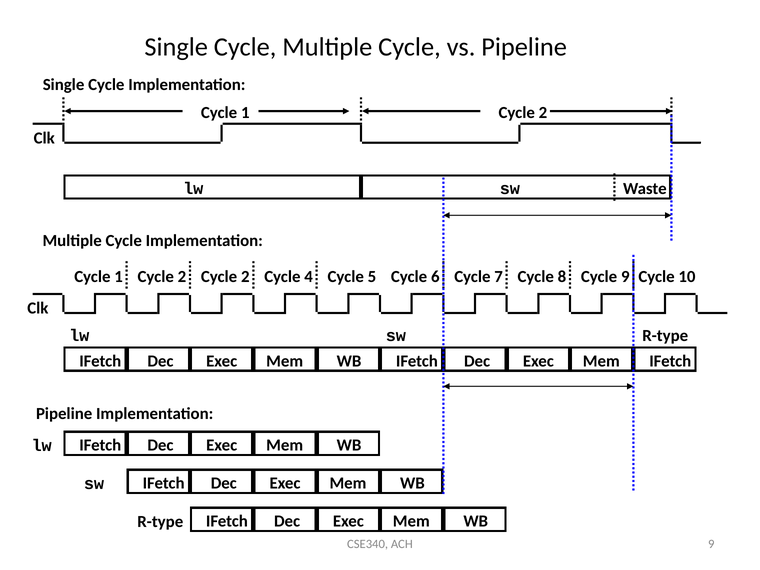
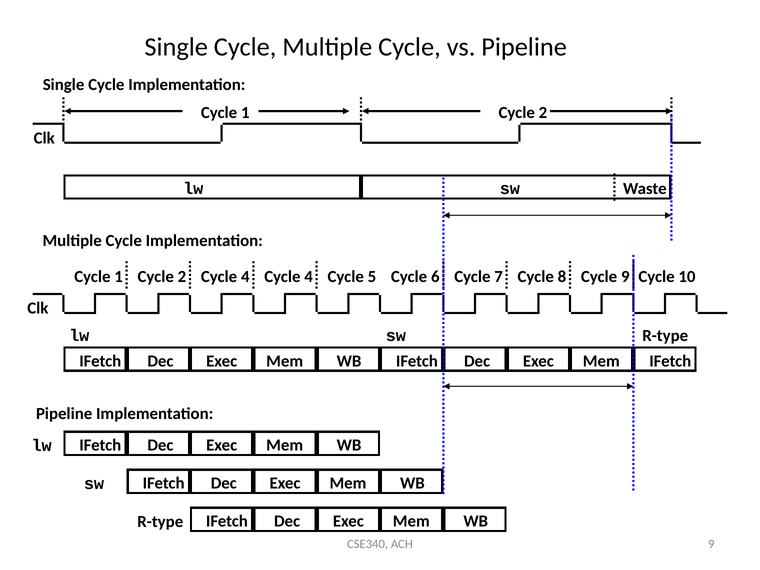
2 Cycle 2: 2 -> 4
